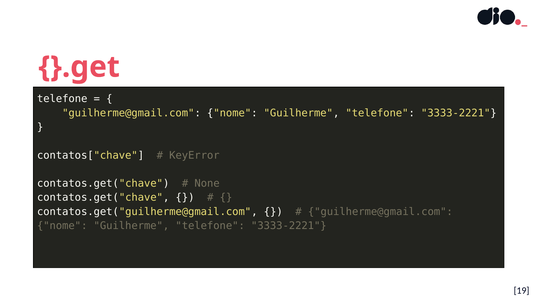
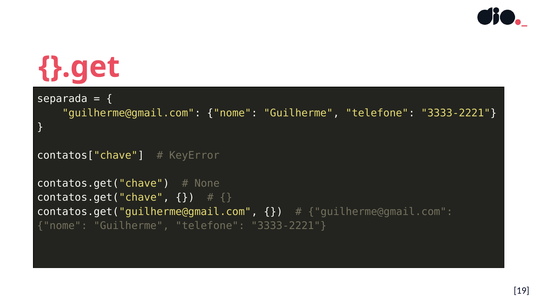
telefone at (62, 99): telefone -> separada
